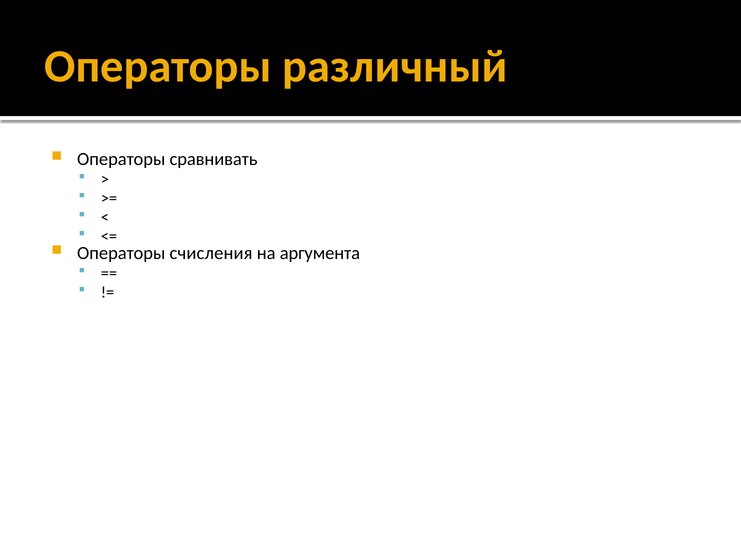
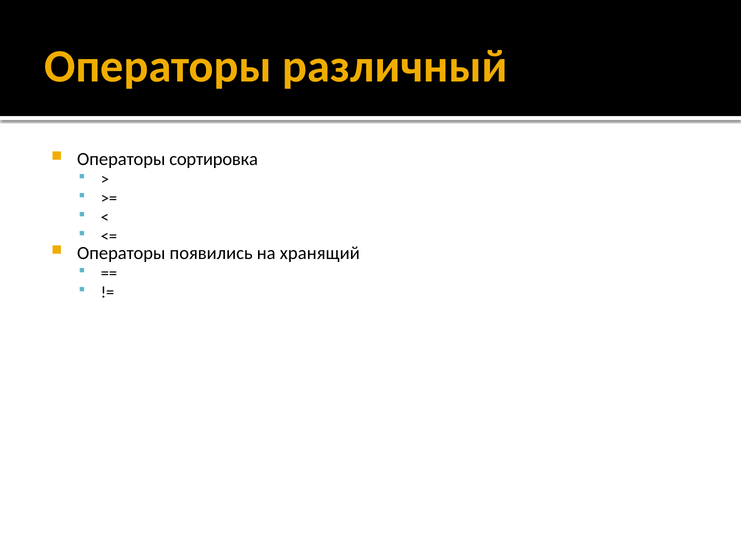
сравнивать: сравнивать -> сортировка
счисления: счисления -> появились
аргумента: аргумента -> хранящий
